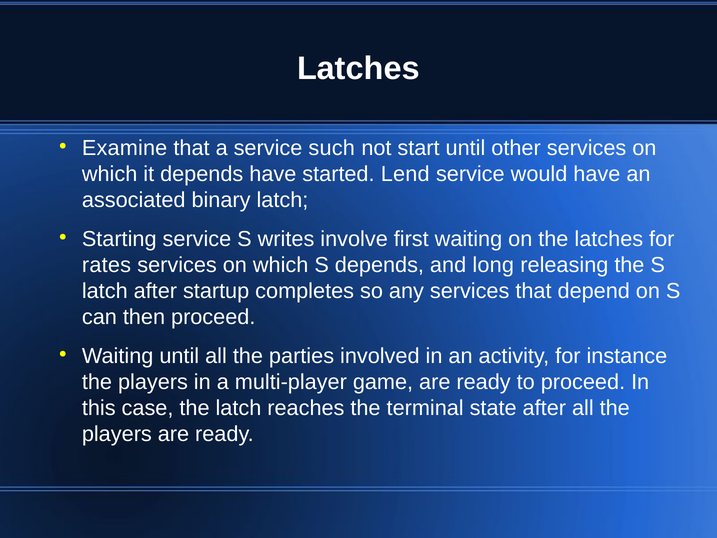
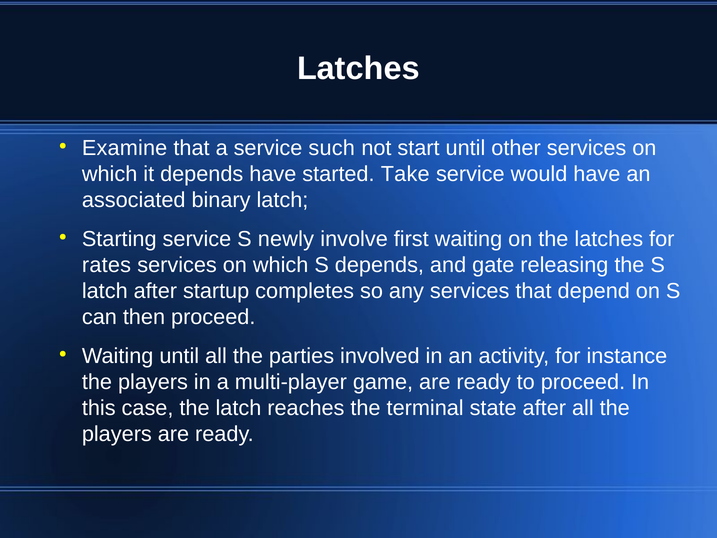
Lend: Lend -> Take
writes: writes -> newly
long: long -> gate
